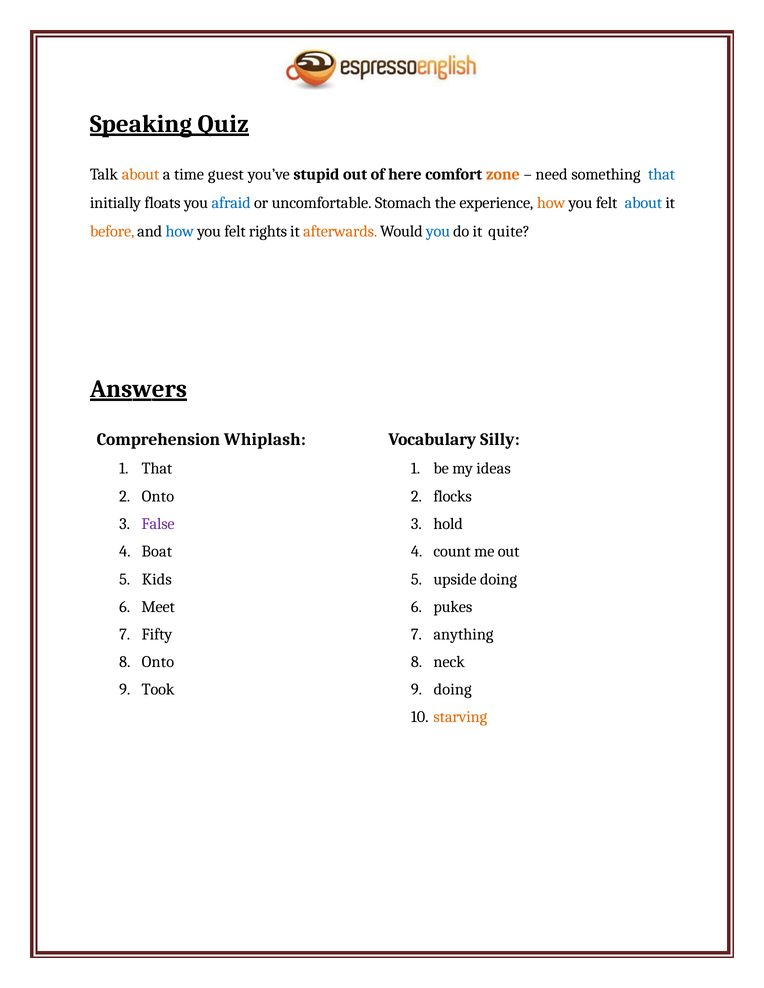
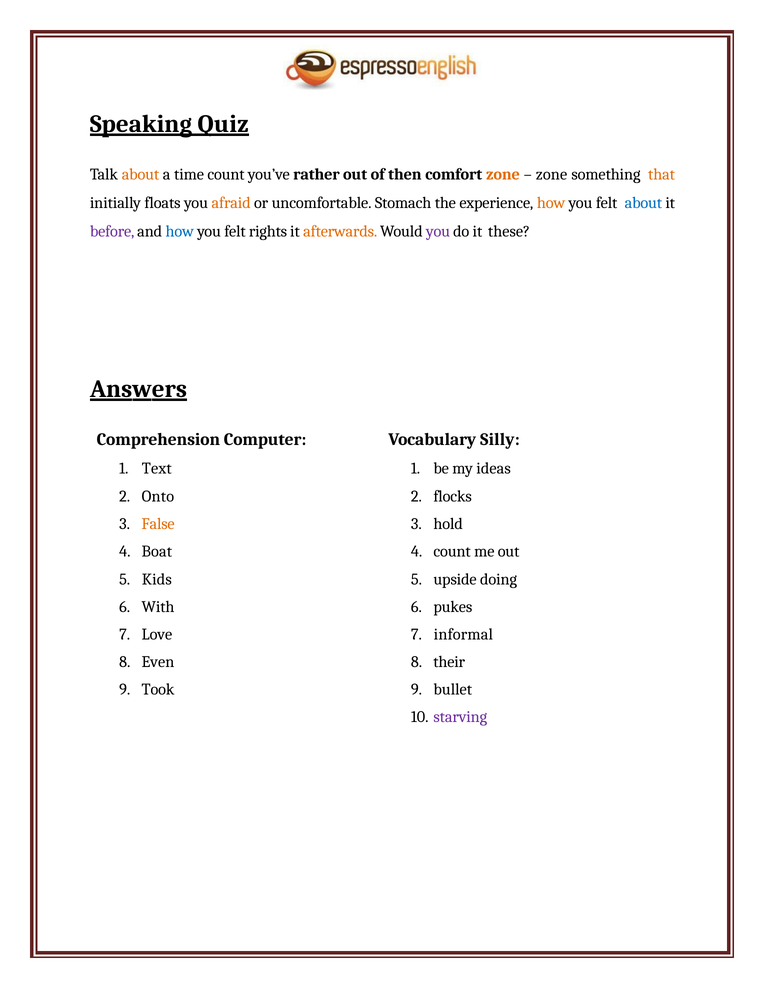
time guest: guest -> count
stupid: stupid -> rather
here: here -> then
need at (552, 175): need -> zone
that at (662, 175) colour: blue -> orange
afraid colour: blue -> orange
before colour: orange -> purple
you at (438, 232) colour: blue -> purple
quite: quite -> these
Whiplash: Whiplash -> Computer
That at (157, 469): That -> Text
False colour: purple -> orange
Meet: Meet -> With
Fifty: Fifty -> Love
anything: anything -> informal
Onto at (158, 662): Onto -> Even
neck: neck -> their
doing at (453, 690): doing -> bullet
starving colour: orange -> purple
